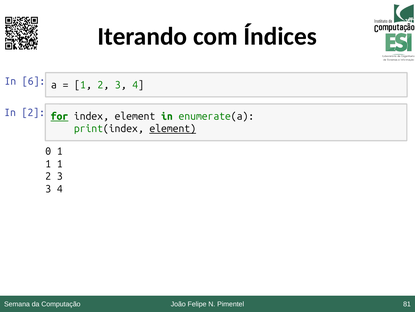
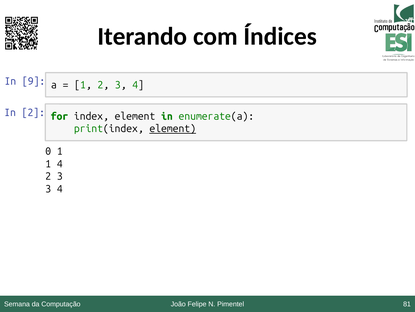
6: 6 -> 9
for underline: present -> none
1 at (60, 164): 1 -> 4
